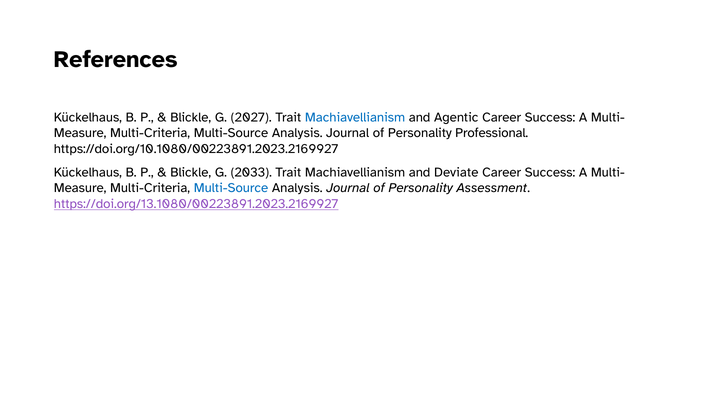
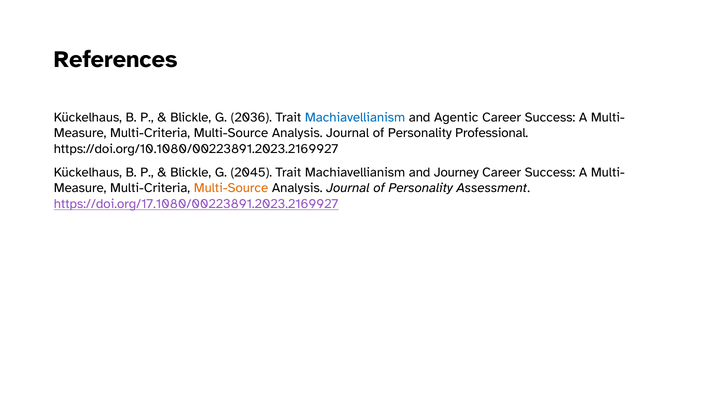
2027: 2027 -> 2036
2033: 2033 -> 2045
Deviate: Deviate -> Journey
Multi-Source at (231, 188) colour: blue -> orange
https://doi.org/13.1080/00223891.2023.2169927: https://doi.org/13.1080/00223891.2023.2169927 -> https://doi.org/17.1080/00223891.2023.2169927
